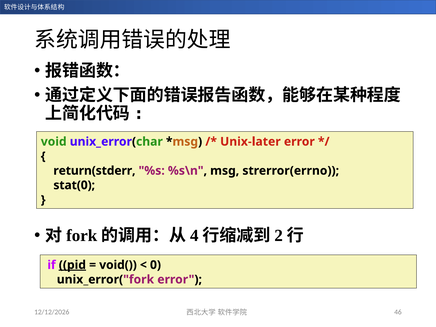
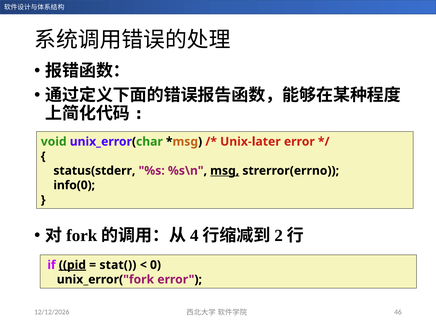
return(stderr: return(stderr -> status(stderr
msg underline: none -> present
stat(0: stat(0 -> info(0
void(: void( -> stat(
